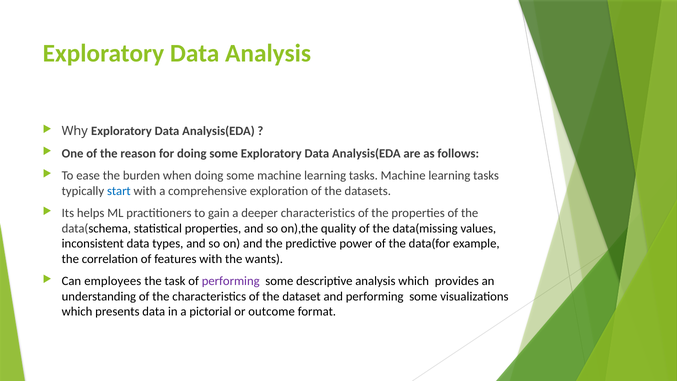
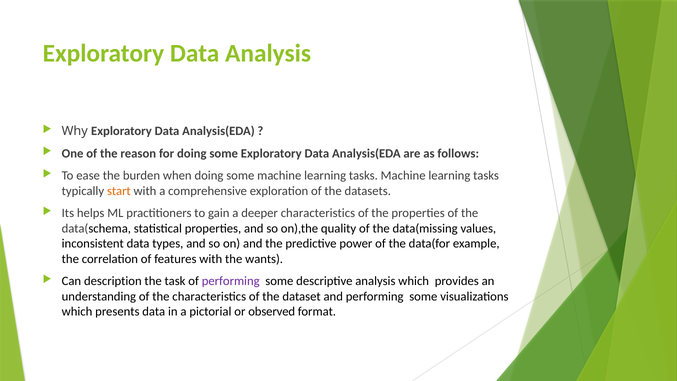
start colour: blue -> orange
employees: employees -> description
outcome: outcome -> observed
